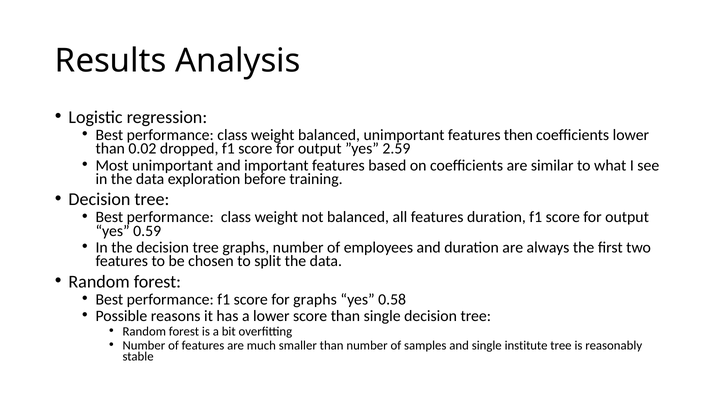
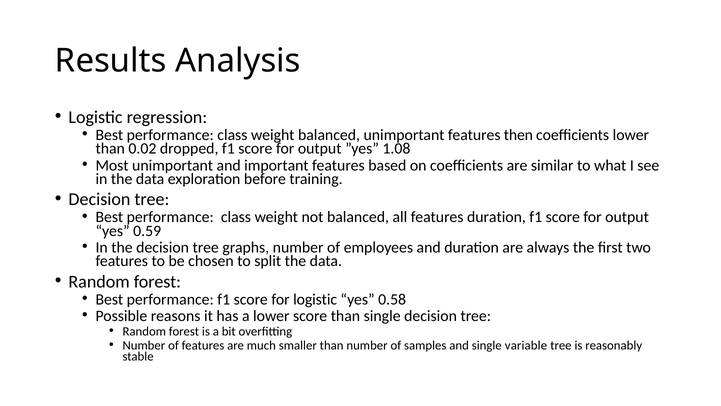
2.59: 2.59 -> 1.08
for graphs: graphs -> logistic
institute: institute -> variable
